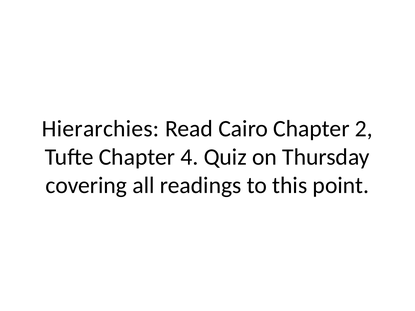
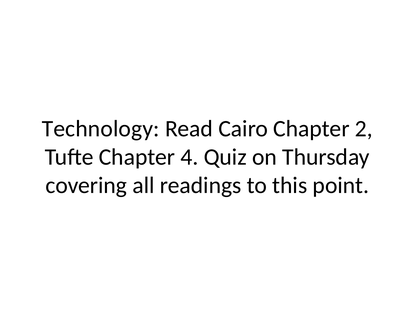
Hierarchies: Hierarchies -> Technology
